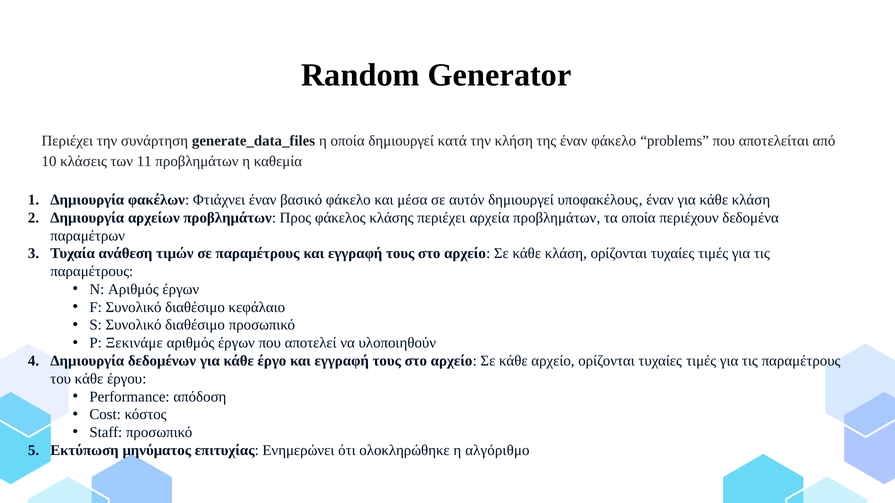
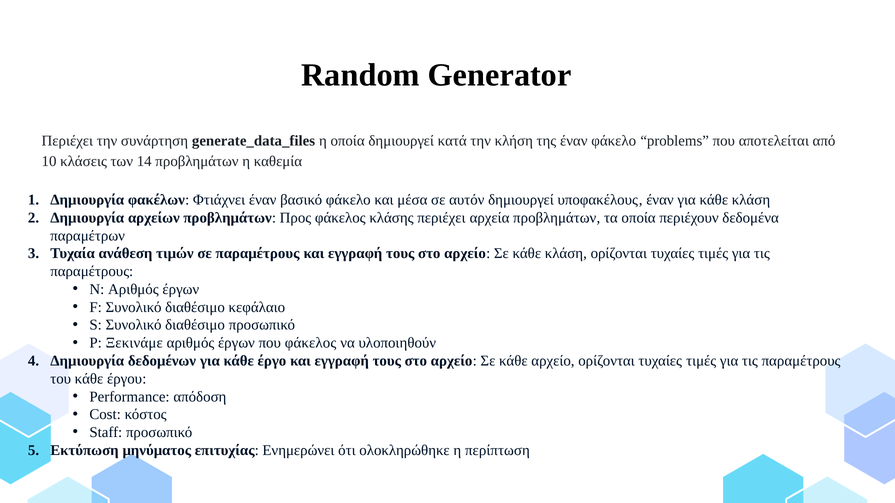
11: 11 -> 14
που αποτελεί: αποτελεί -> φάκελος
αλγόριθμο: αλγόριθμο -> περίπτωση
